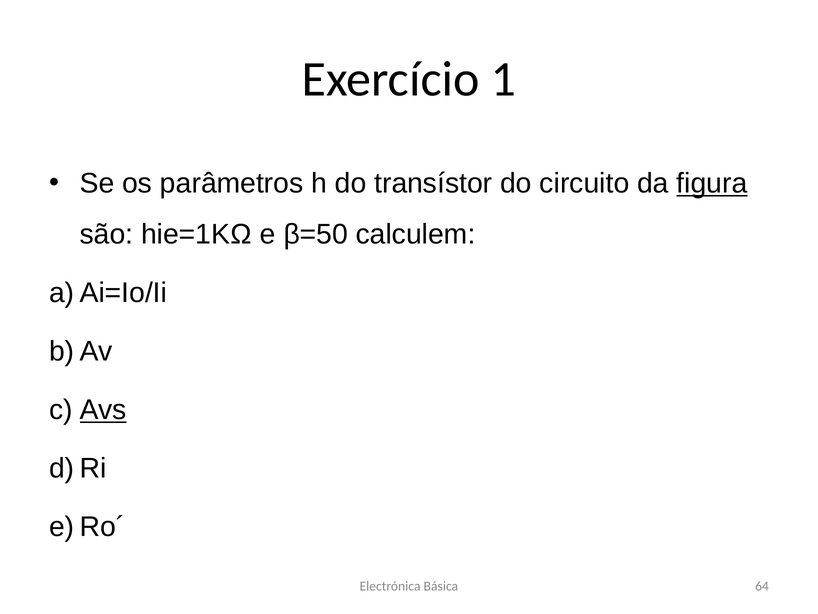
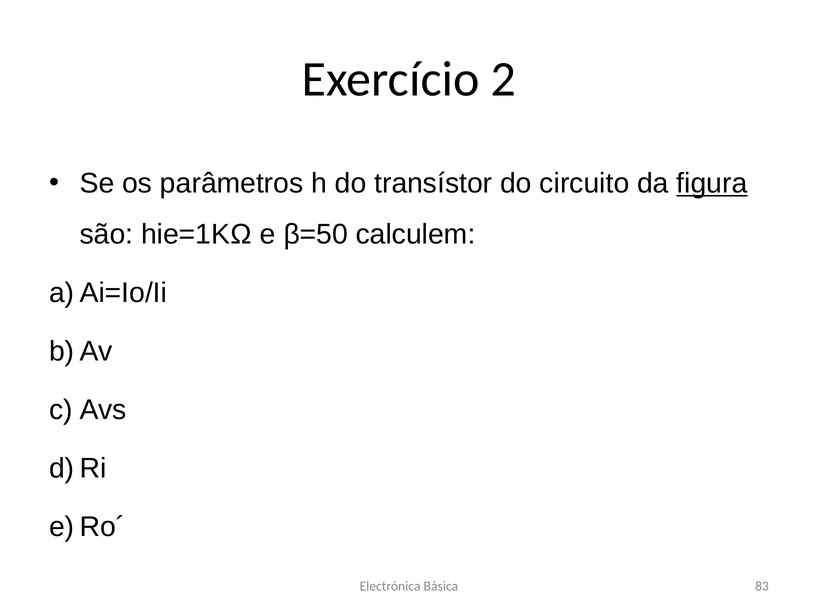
1: 1 -> 2
Avs underline: present -> none
64: 64 -> 83
